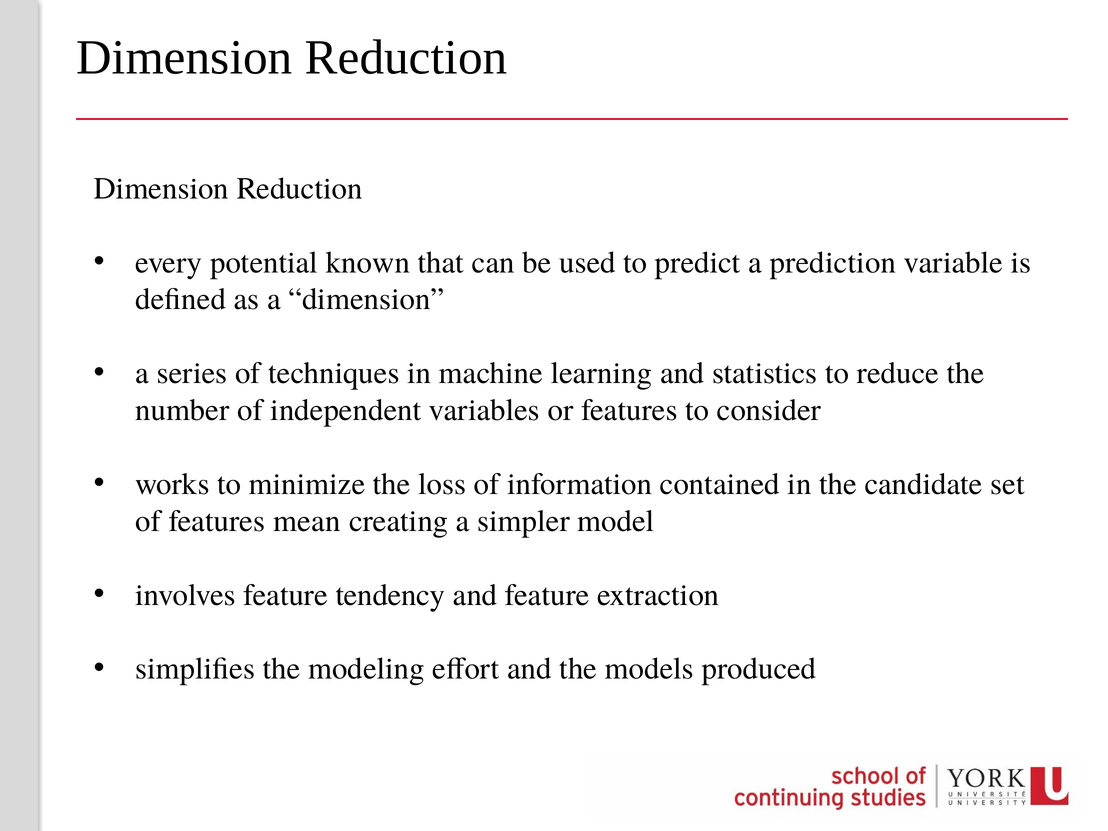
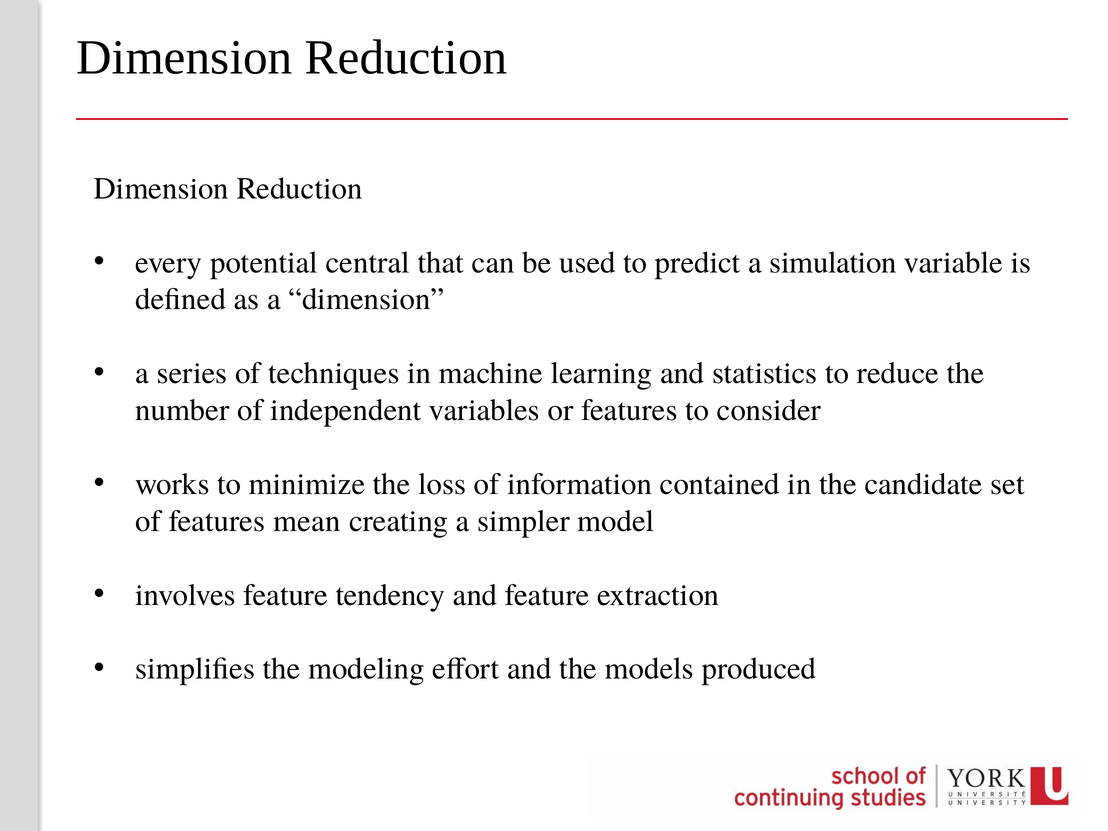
known: known -> central
prediction: prediction -> simulation
